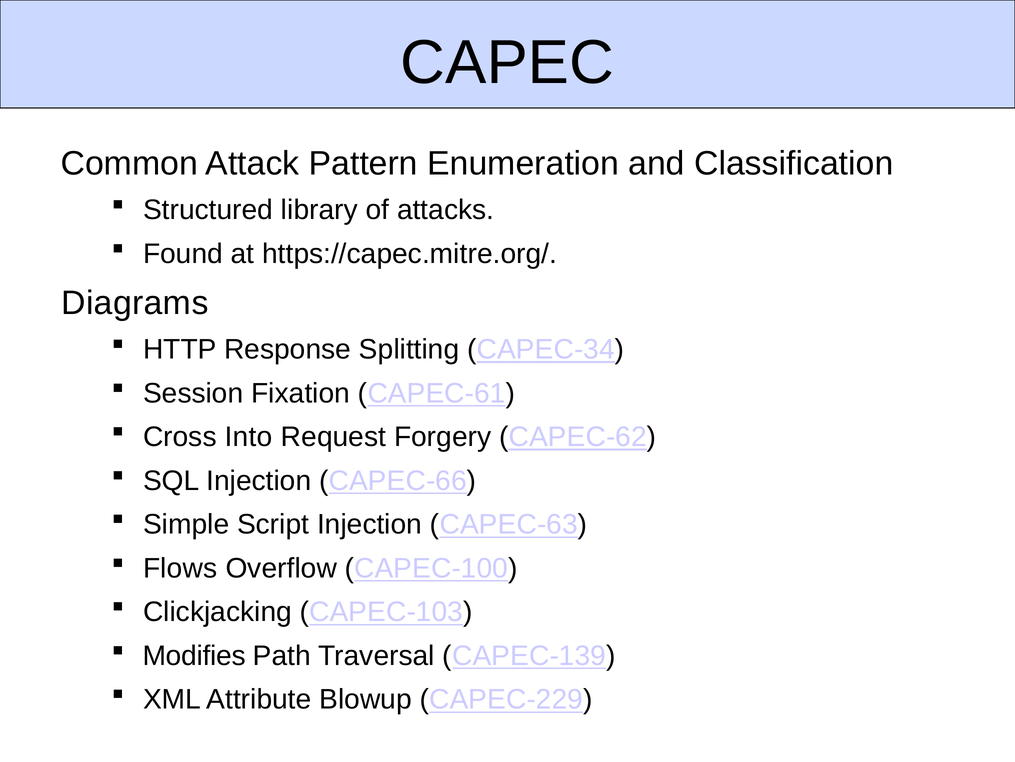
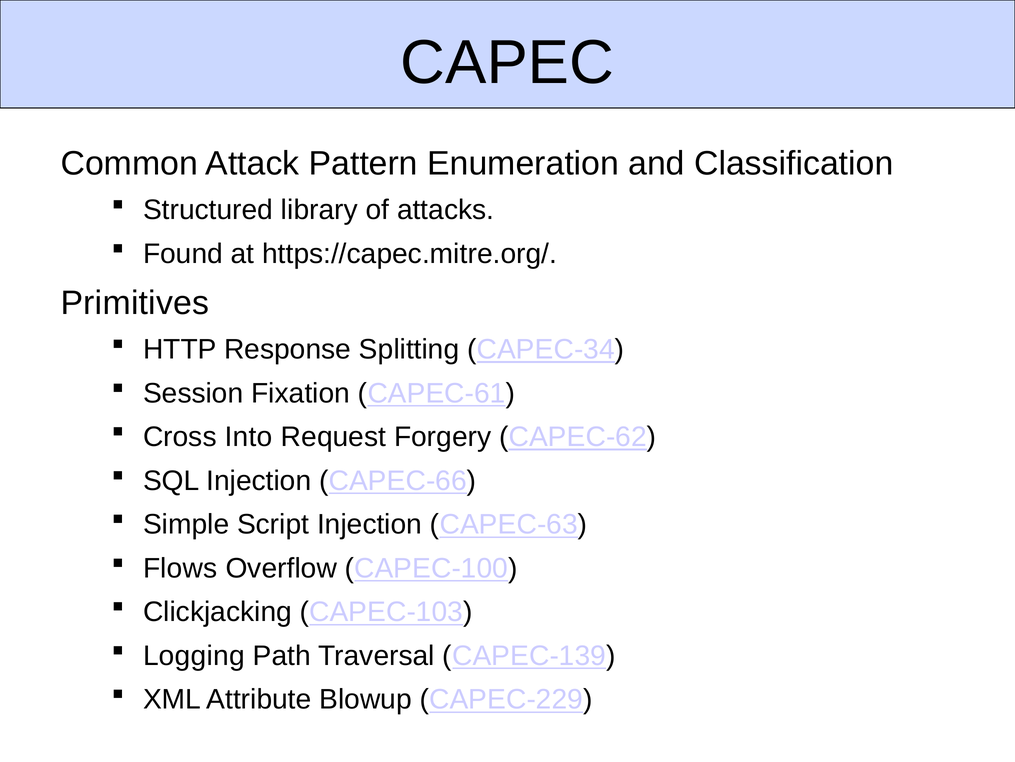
Diagrams: Diagrams -> Primitives
Modifies: Modifies -> Logging
